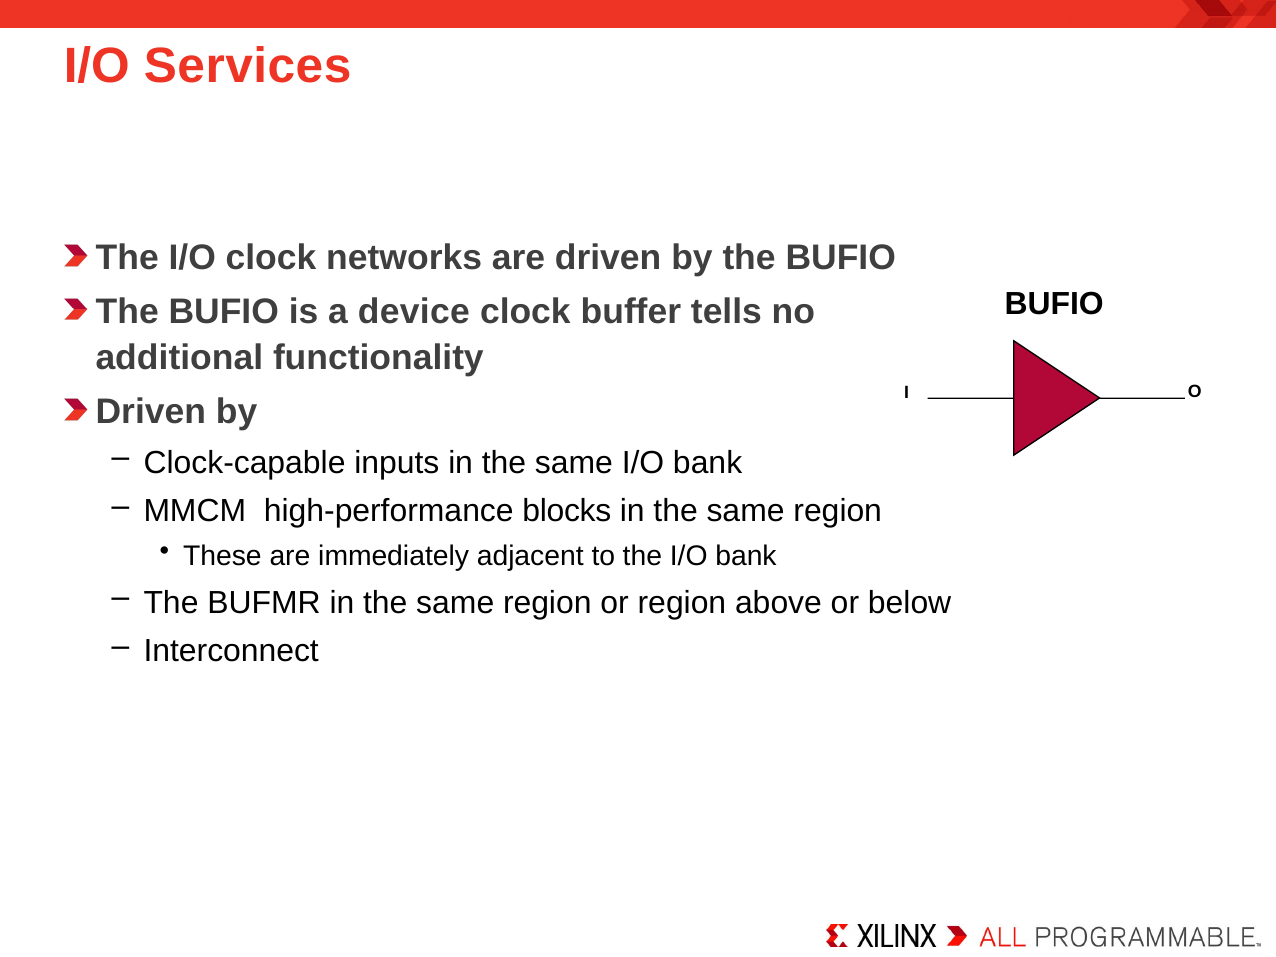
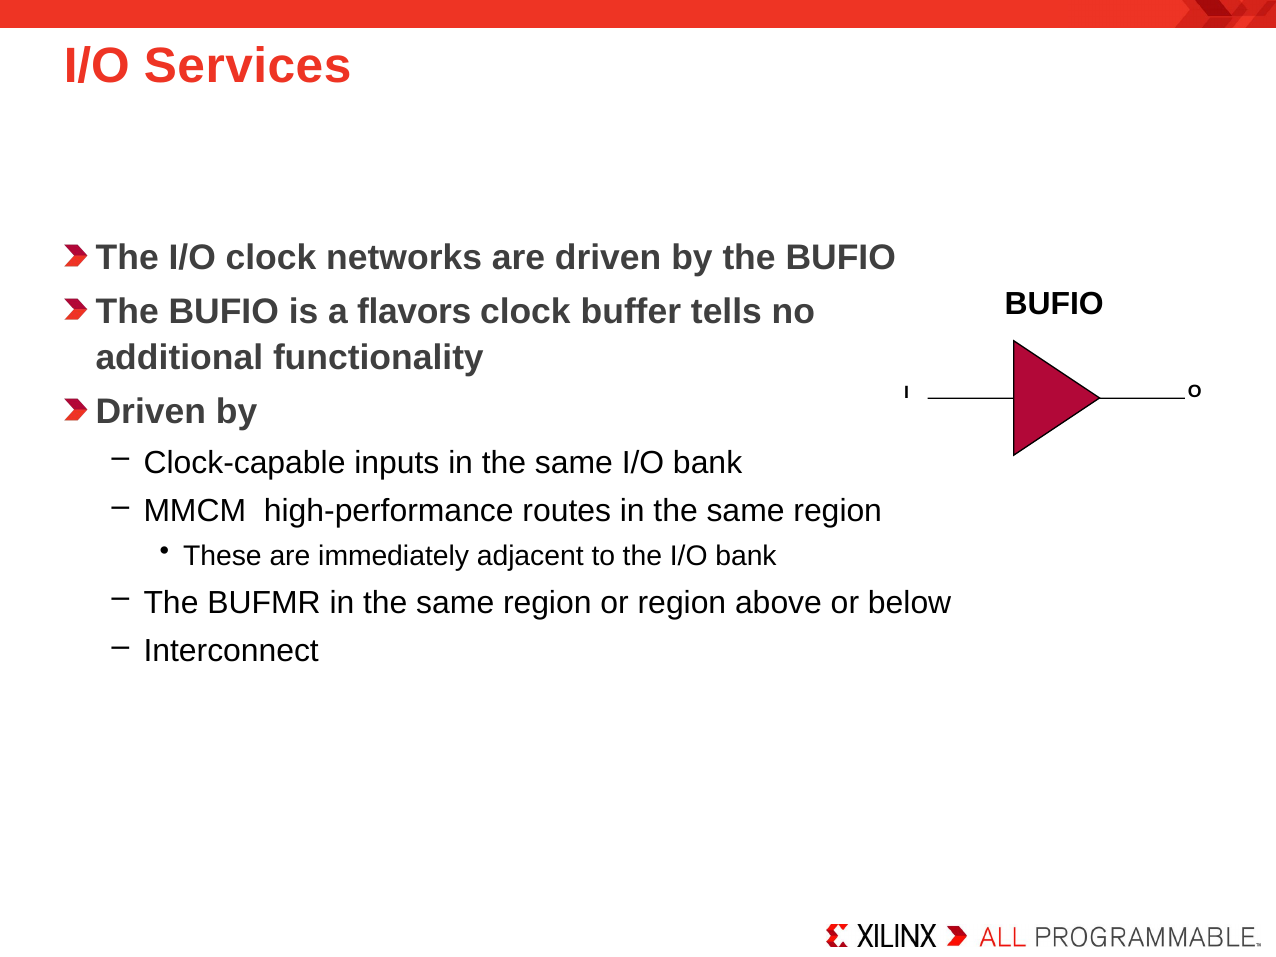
device: device -> flavors
blocks: blocks -> routes
